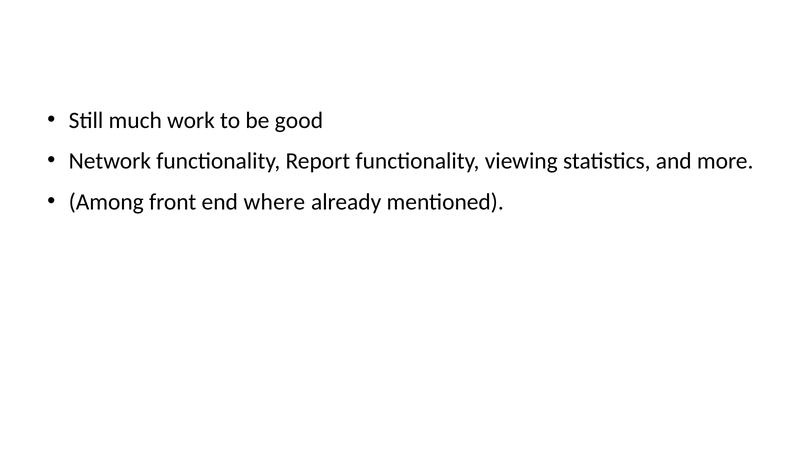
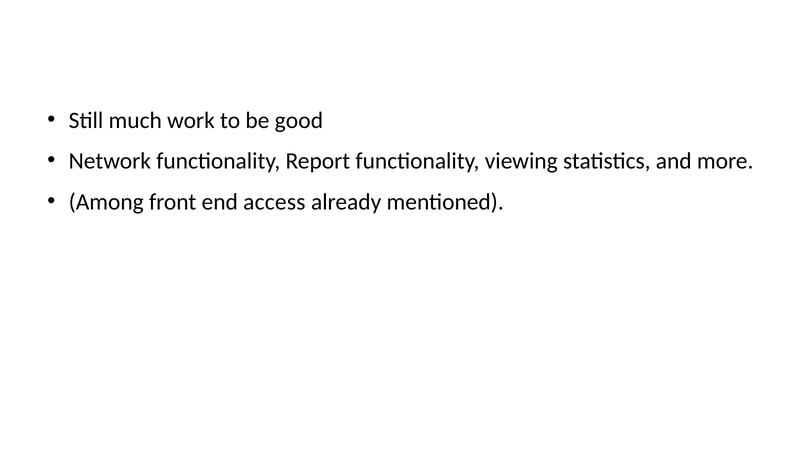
where: where -> access
